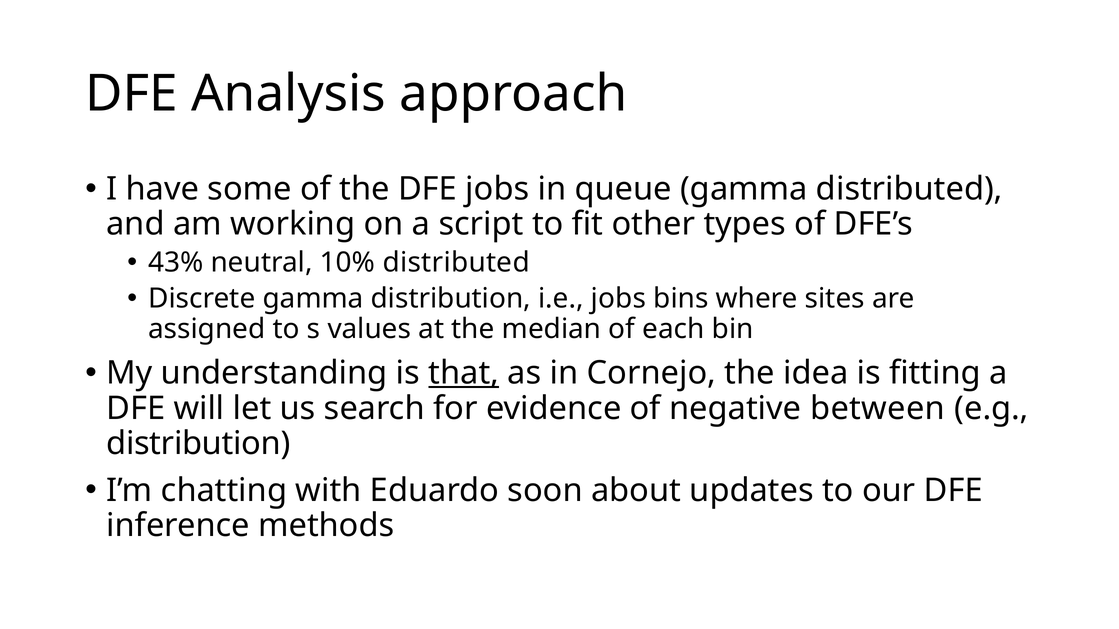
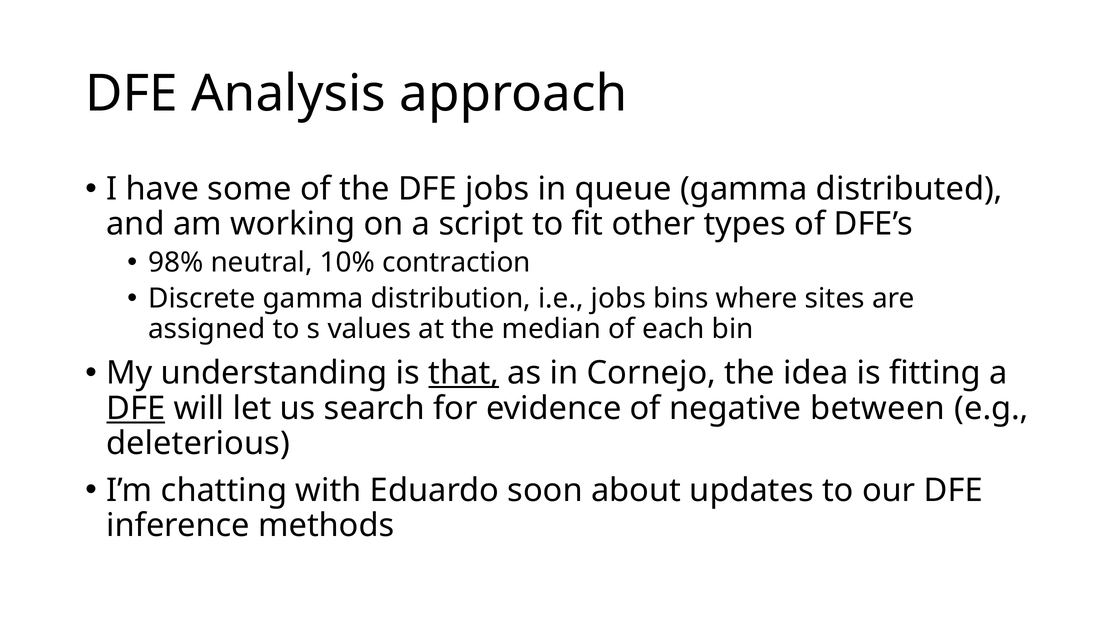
43%: 43% -> 98%
10% distributed: distributed -> contraction
DFE at (136, 409) underline: none -> present
distribution at (198, 444): distribution -> deleterious
